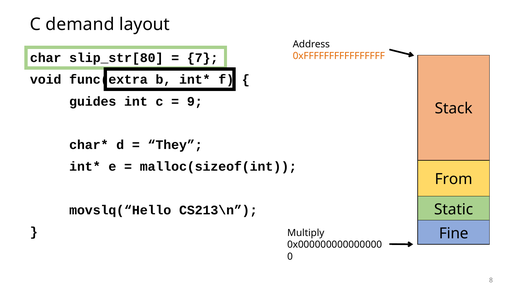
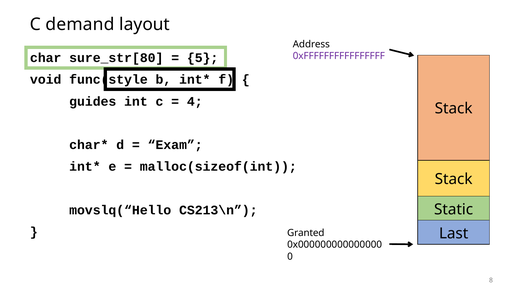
slip_str[80: slip_str[80 -> sure_str[80
7: 7 -> 5
0xFFFFFFFFFFFFFFFF colour: orange -> purple
func(extra: func(extra -> func(style
9: 9 -> 4
They: They -> Exam
From at (454, 179): From -> Stack
Multiply: Multiply -> Granted
Fine: Fine -> Last
